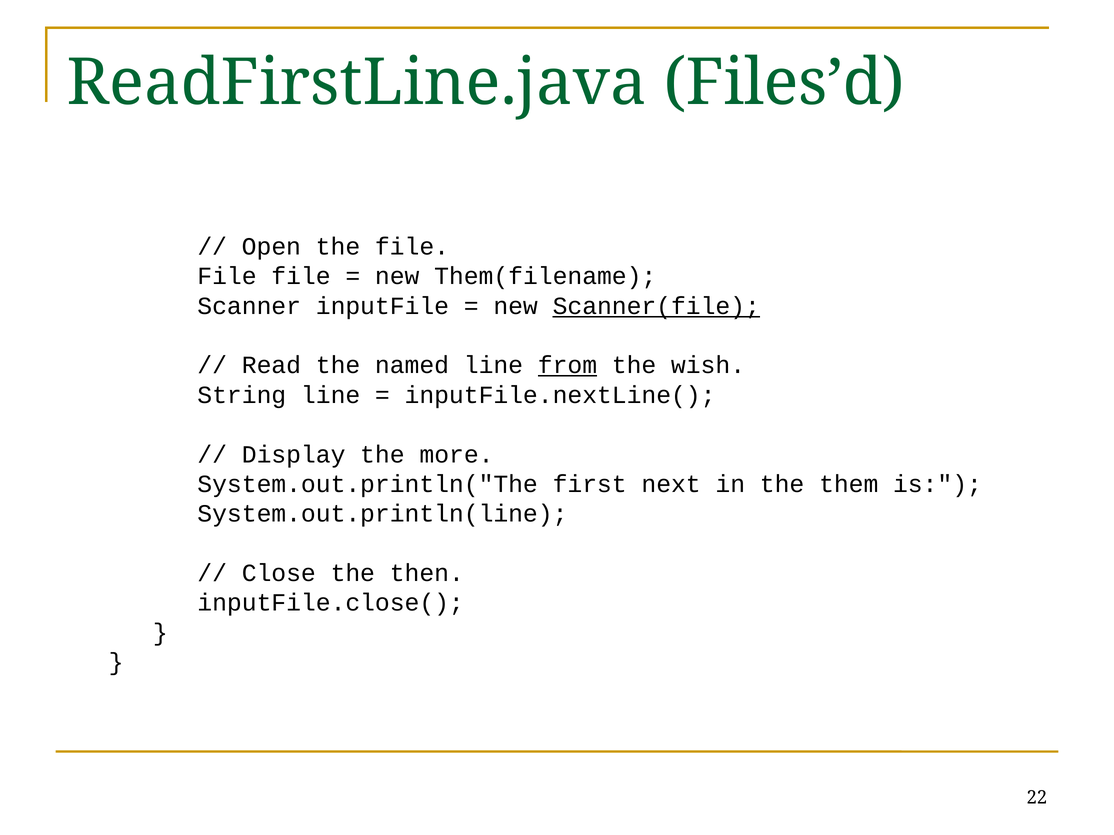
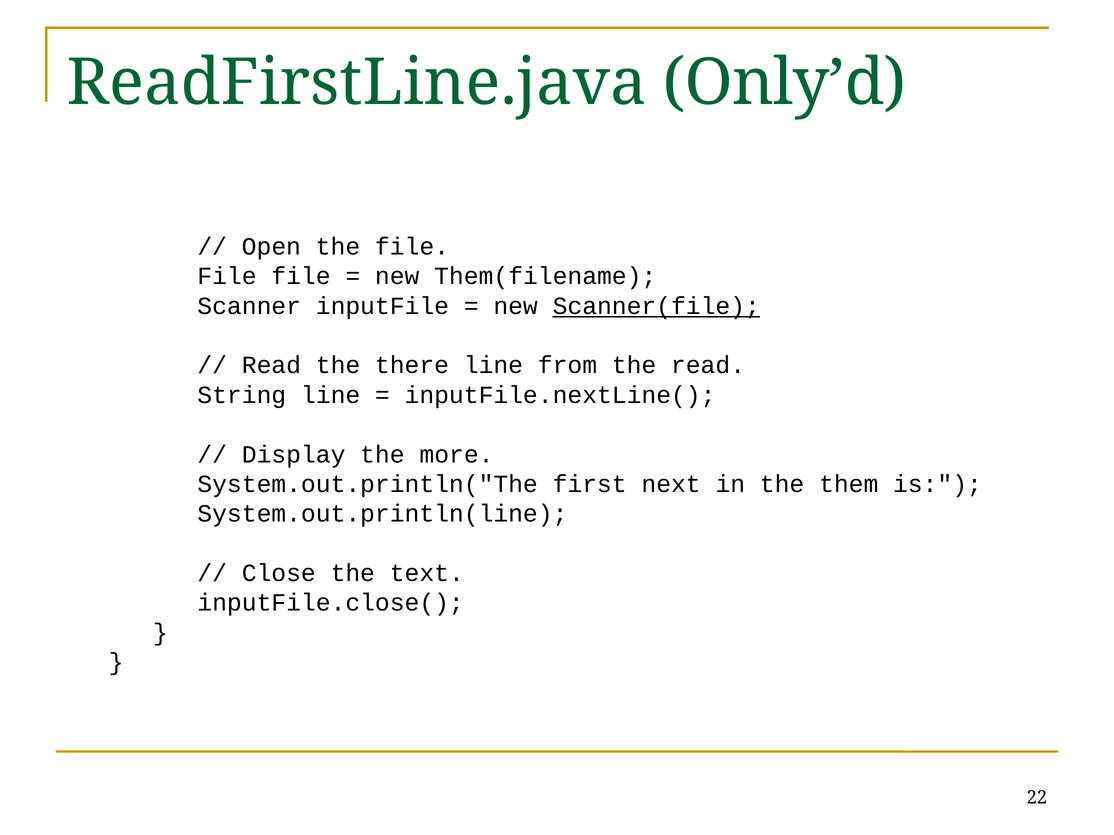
Files’d: Files’d -> Only’d
named: named -> there
from underline: present -> none
the wish: wish -> read
then: then -> text
